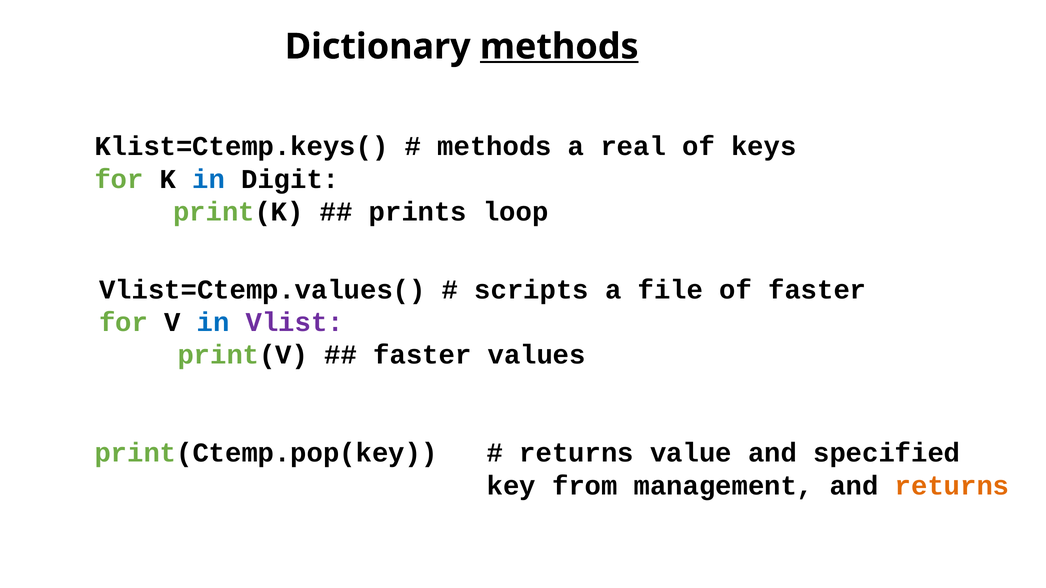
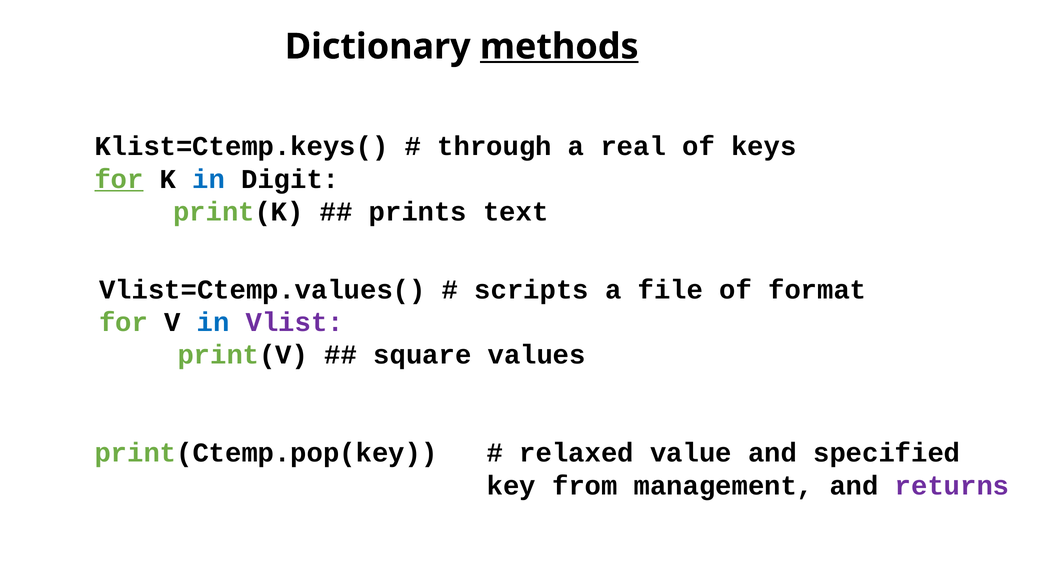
methods at (495, 146): methods -> through
for at (119, 179) underline: none -> present
loop: loop -> text
of faster: faster -> format
faster at (422, 355): faster -> square
returns at (577, 453): returns -> relaxed
returns at (952, 486) colour: orange -> purple
